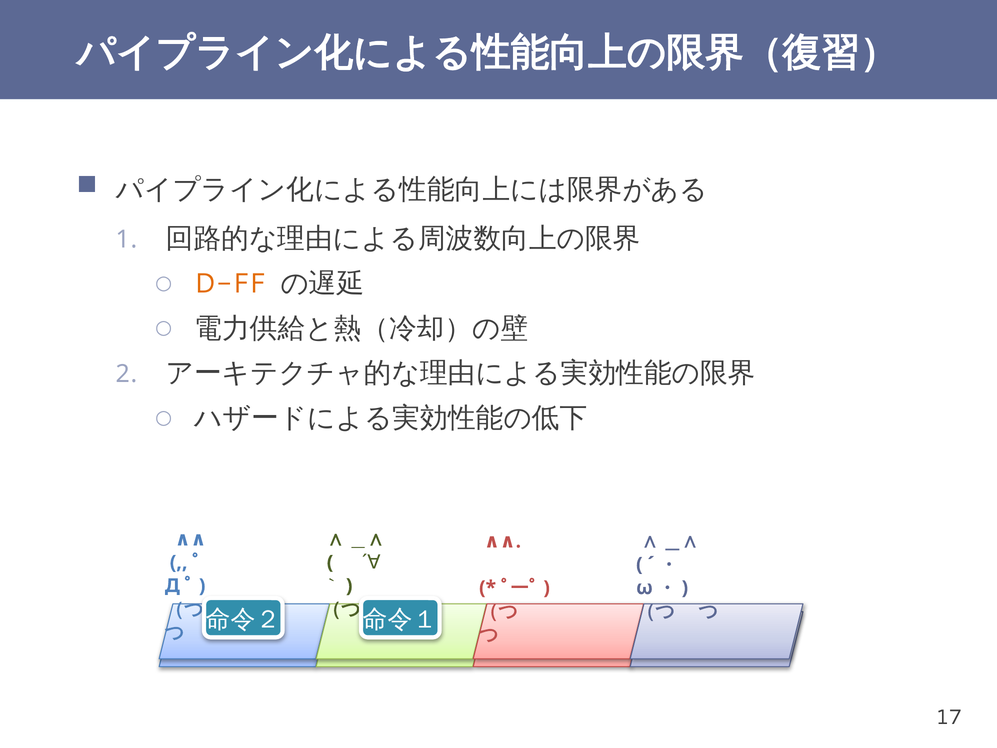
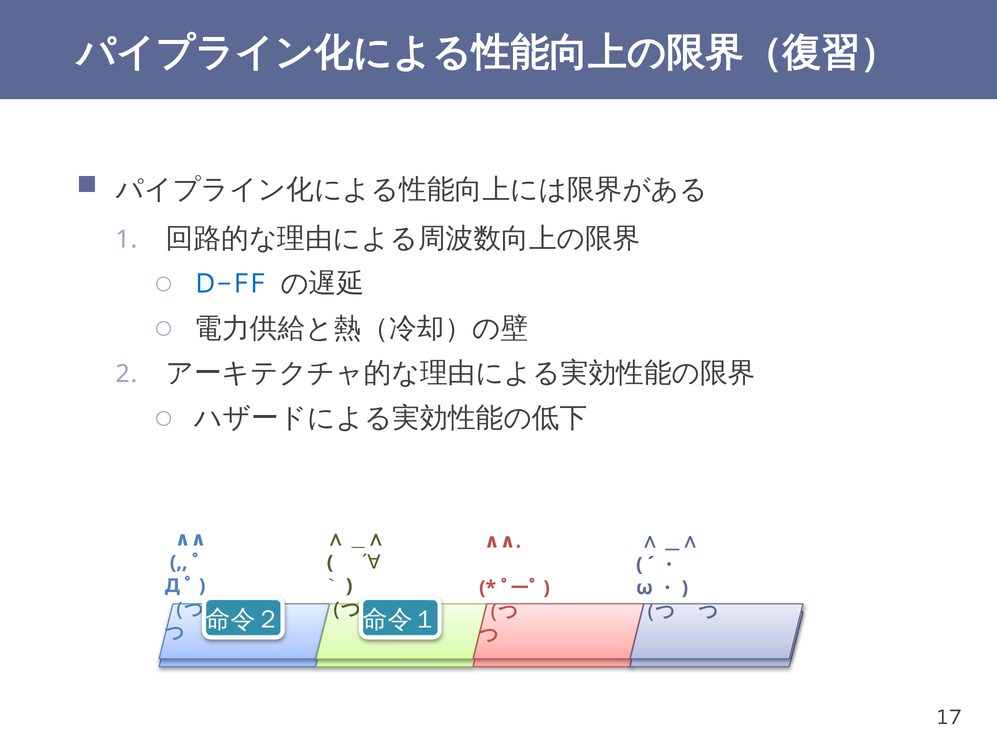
D-FF colour: orange -> blue
